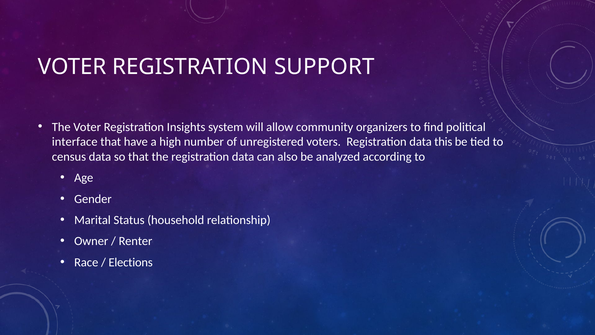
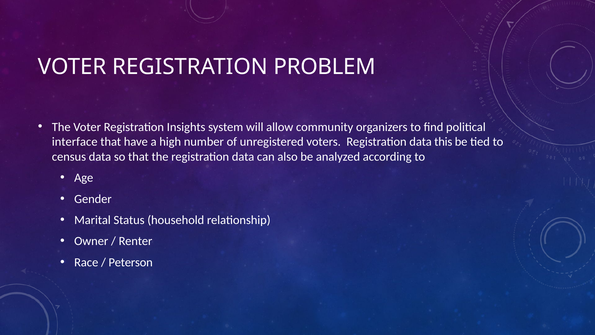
SUPPORT: SUPPORT -> PROBLEM
Elections: Elections -> Peterson
